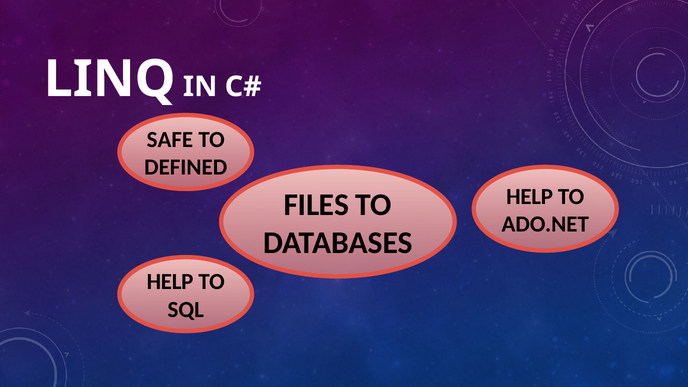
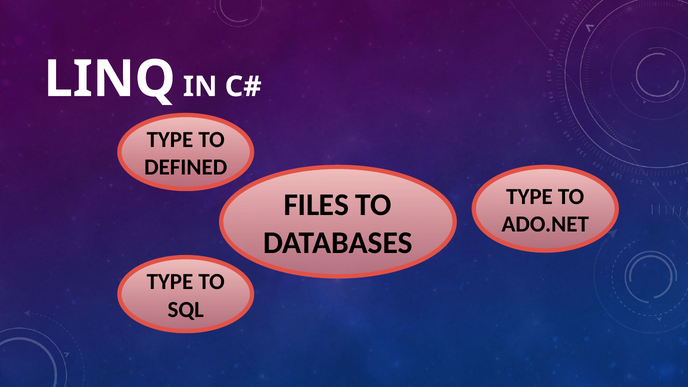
SAFE at (170, 140): SAFE -> TYPE
HELP at (530, 197): HELP -> TYPE
HELP at (170, 282): HELP -> TYPE
